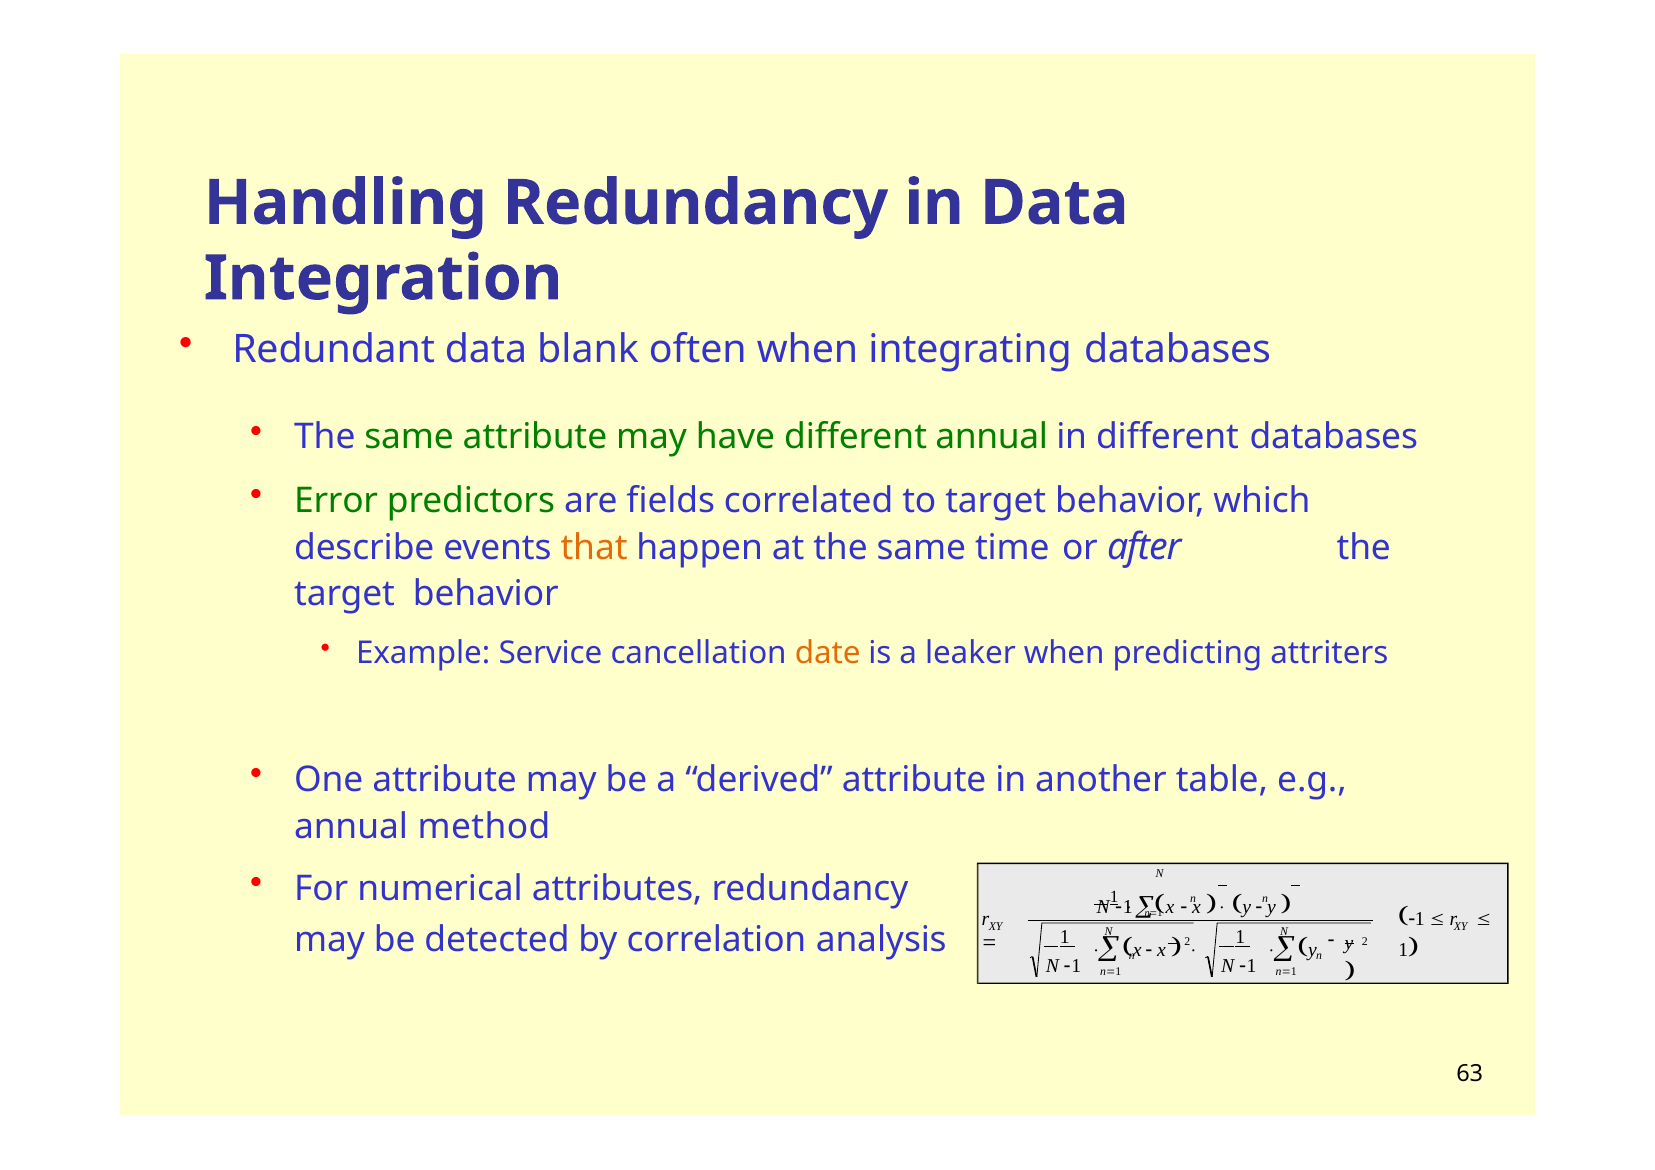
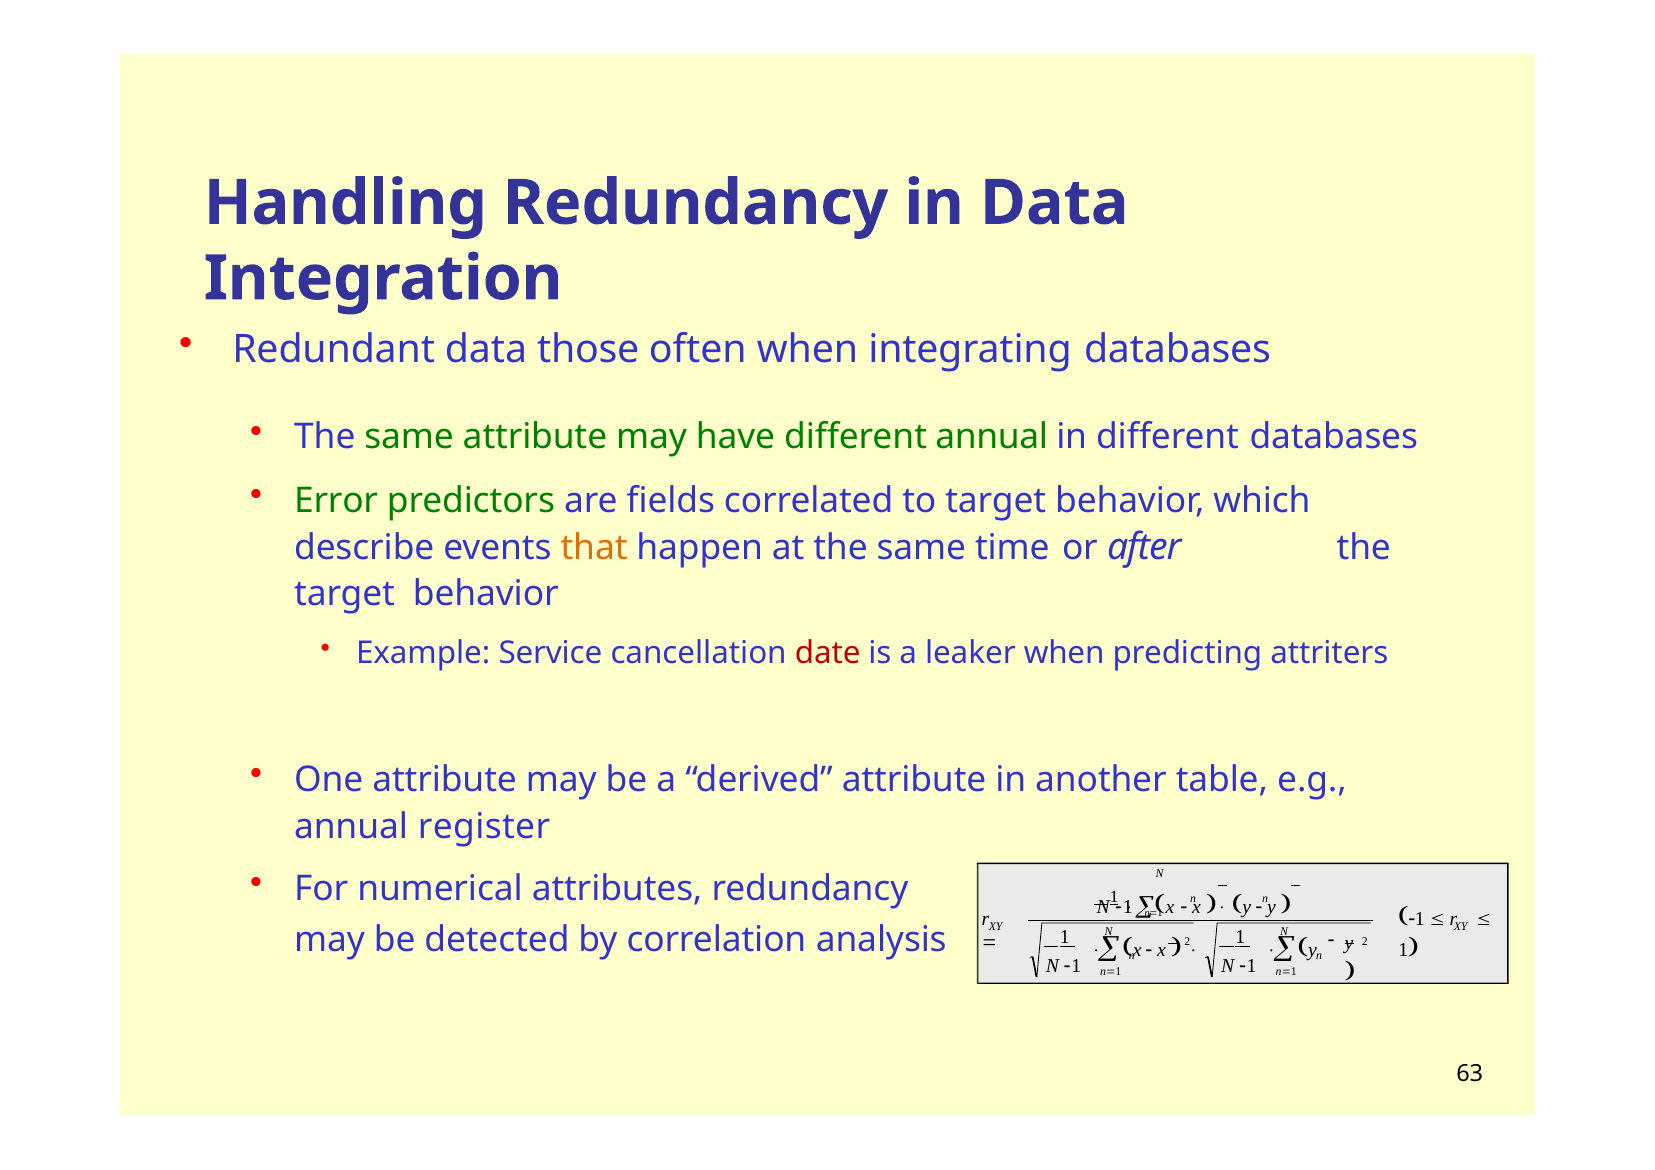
blank: blank -> those
date colour: orange -> red
method: method -> register
